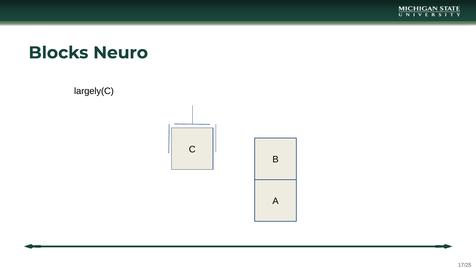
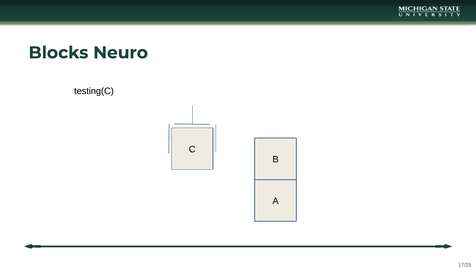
largely(C: largely(C -> testing(C
